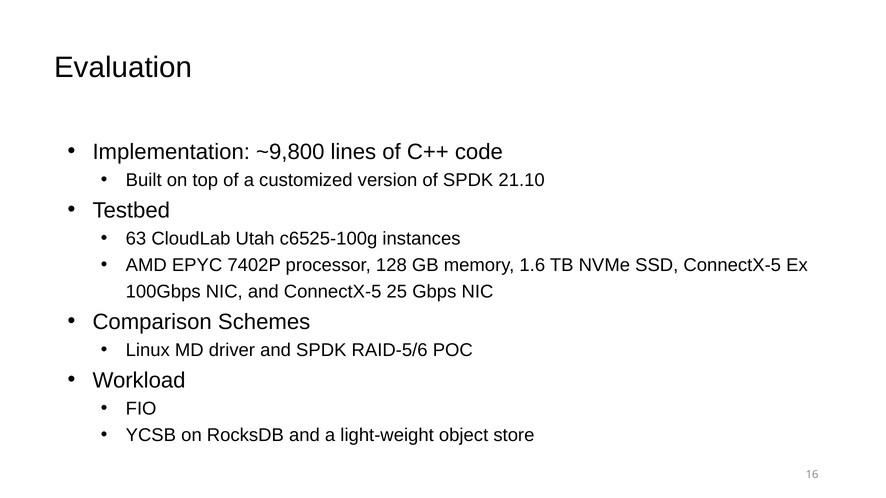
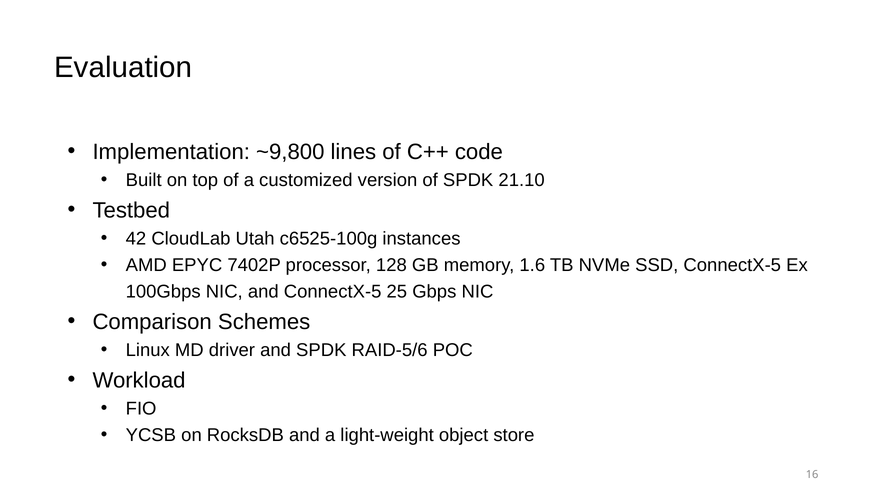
63: 63 -> 42
